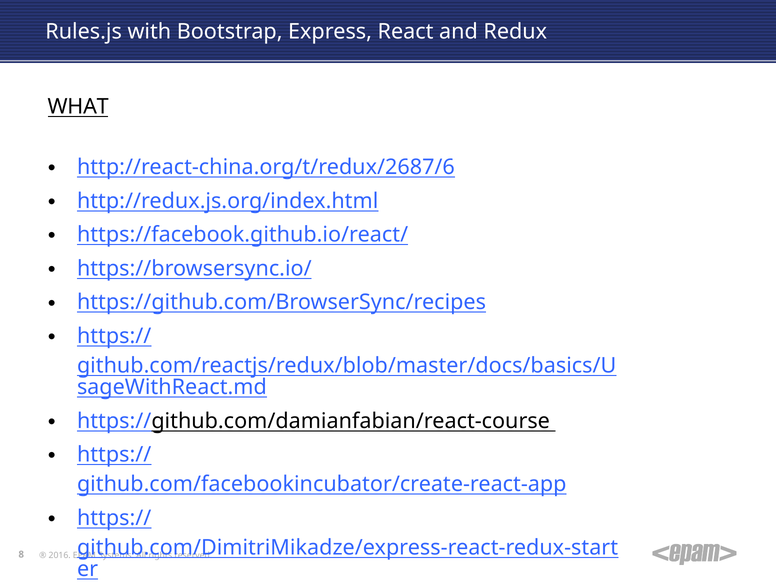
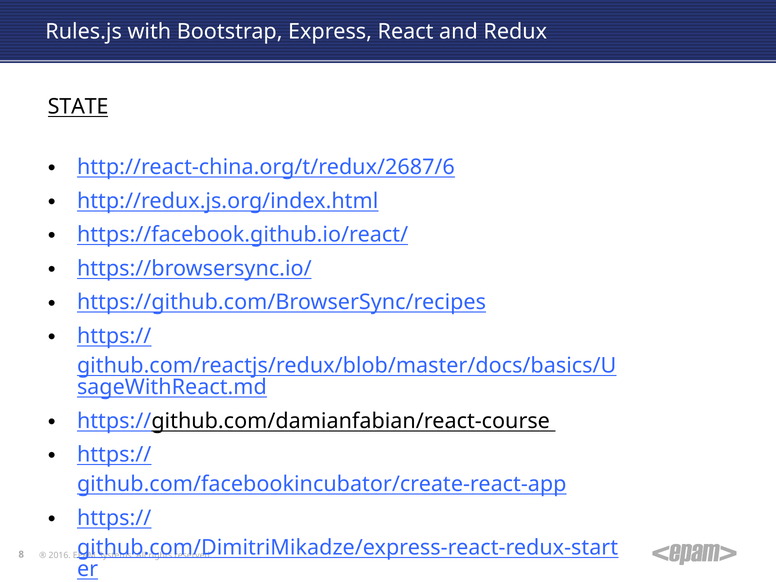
WHAT: WHAT -> STATE
